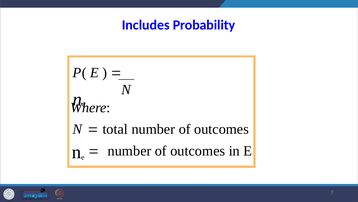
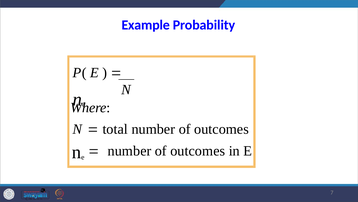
Includes: Includes -> Example
